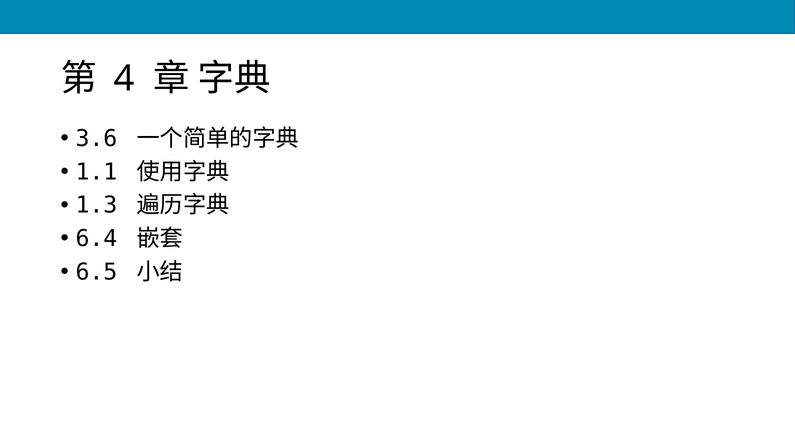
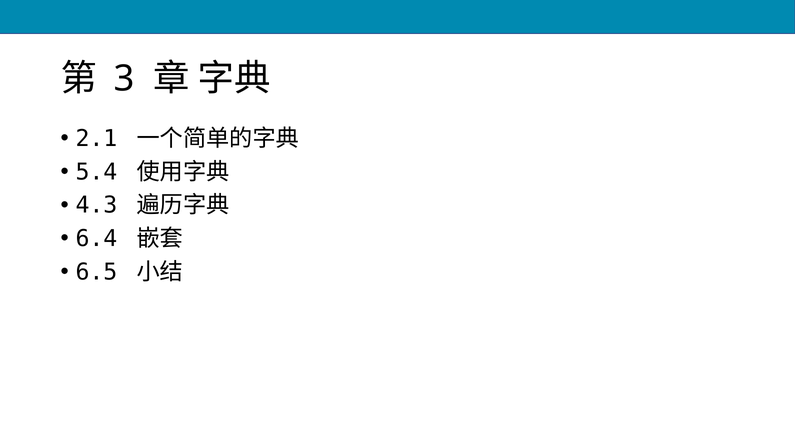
4: 4 -> 3
3.6: 3.6 -> 2.1
1.1: 1.1 -> 5.4
1.3: 1.3 -> 4.3
